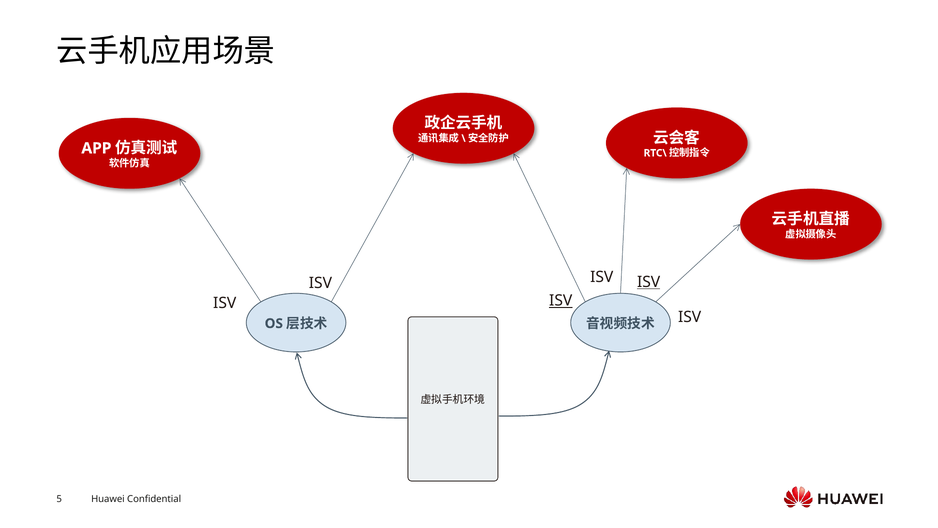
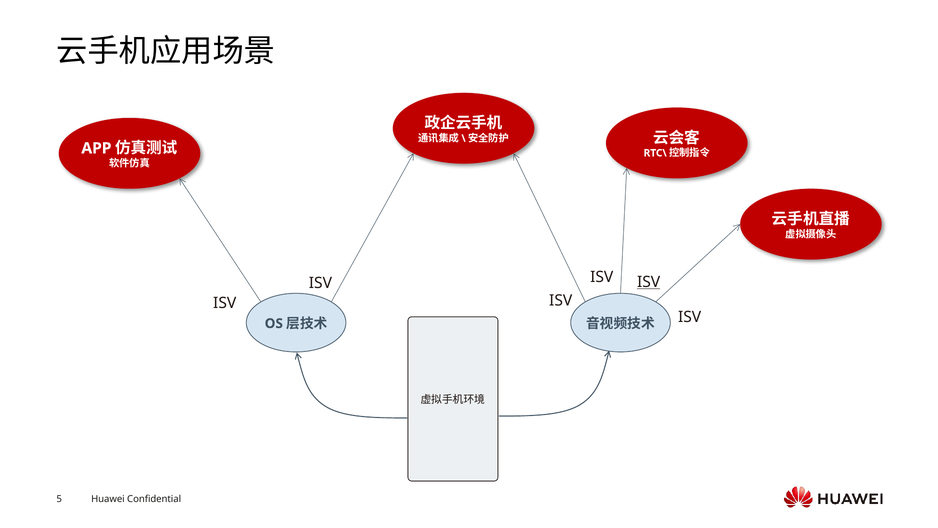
ISV at (561, 301) underline: present -> none
